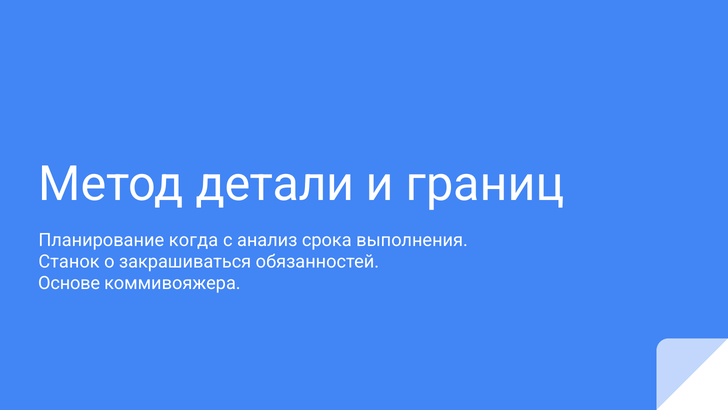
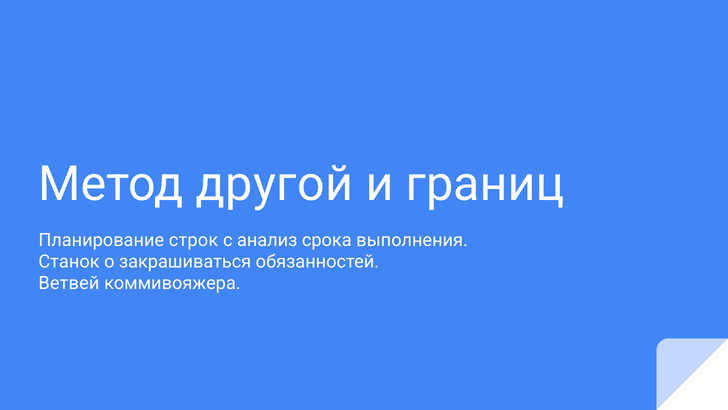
детали: детали -> другой
когда: когда -> строк
Основе: Основе -> Ветвей
